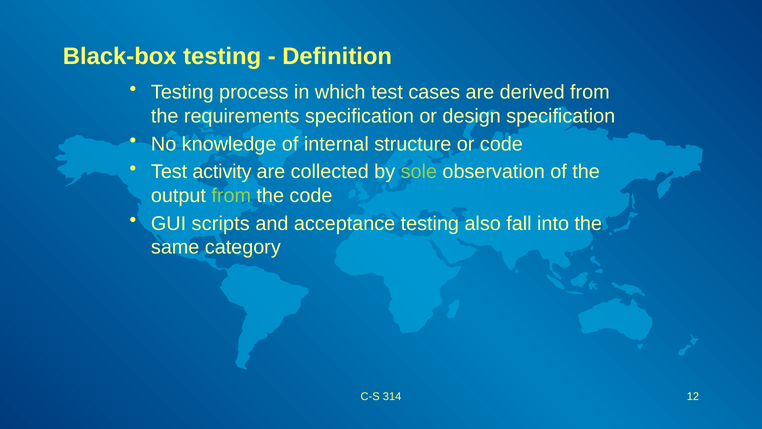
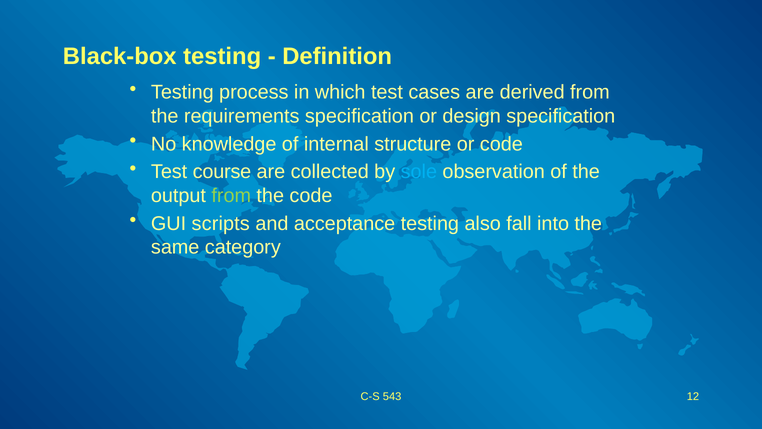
activity: activity -> course
sole colour: light green -> light blue
314: 314 -> 543
